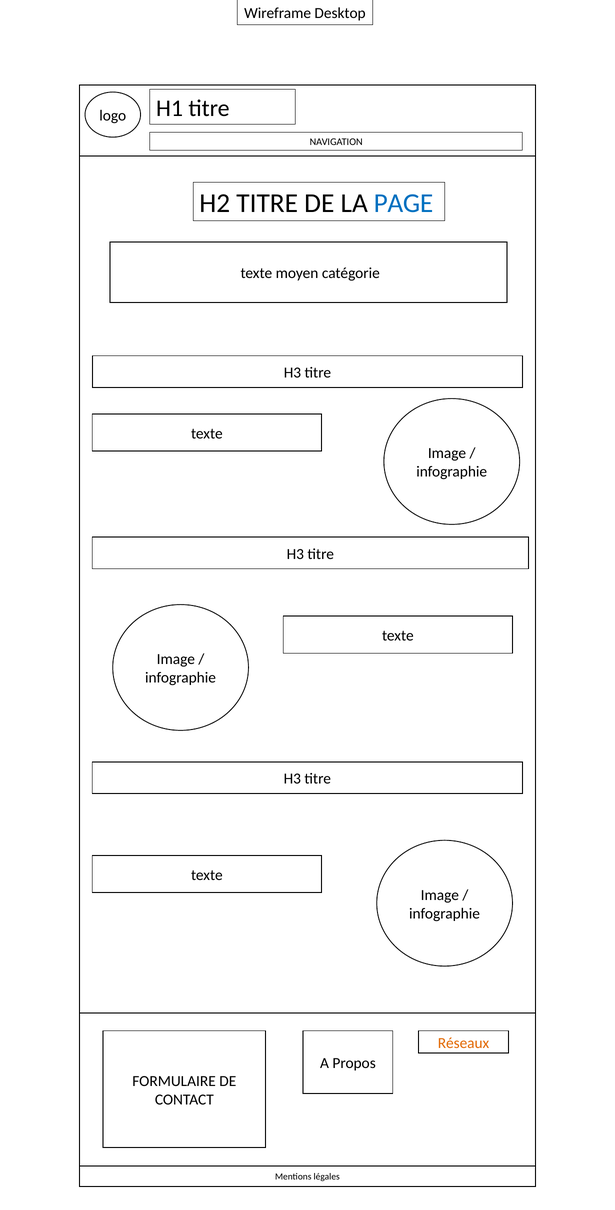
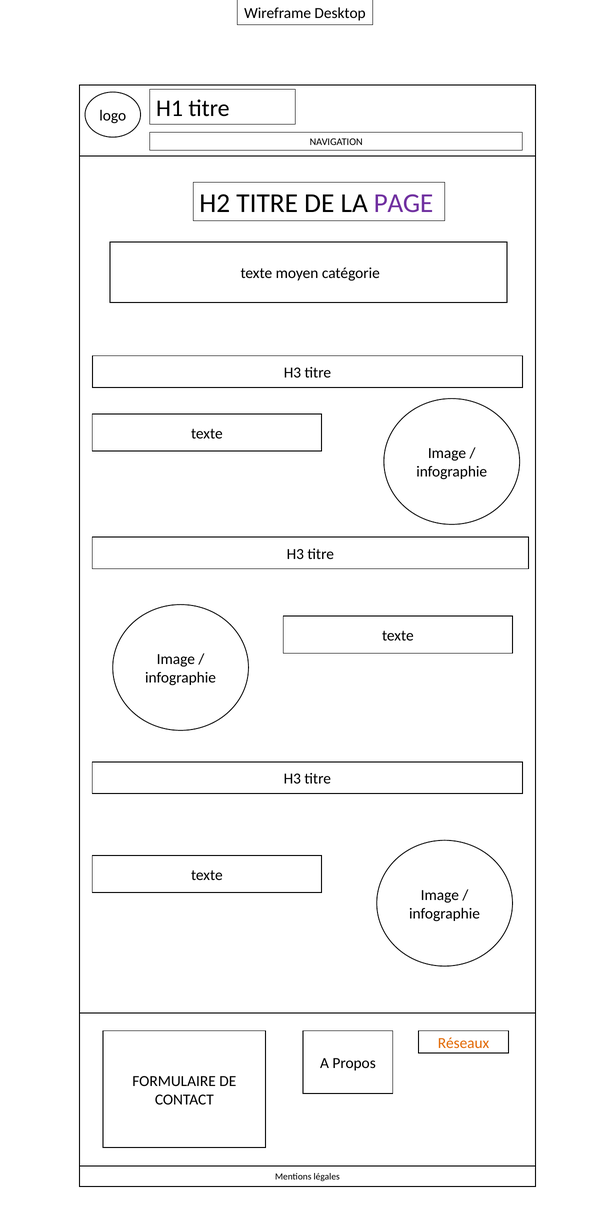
PAGE colour: blue -> purple
